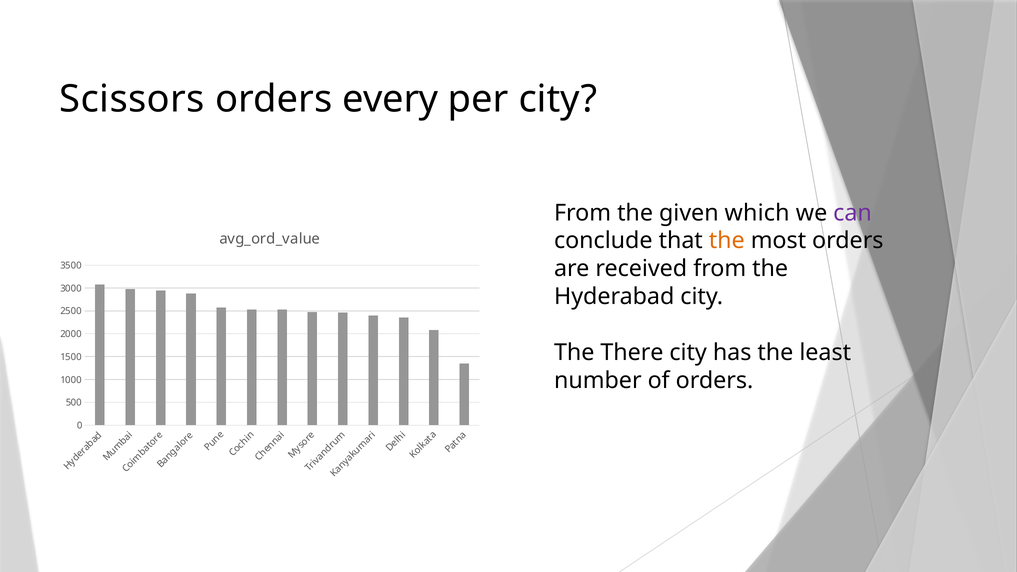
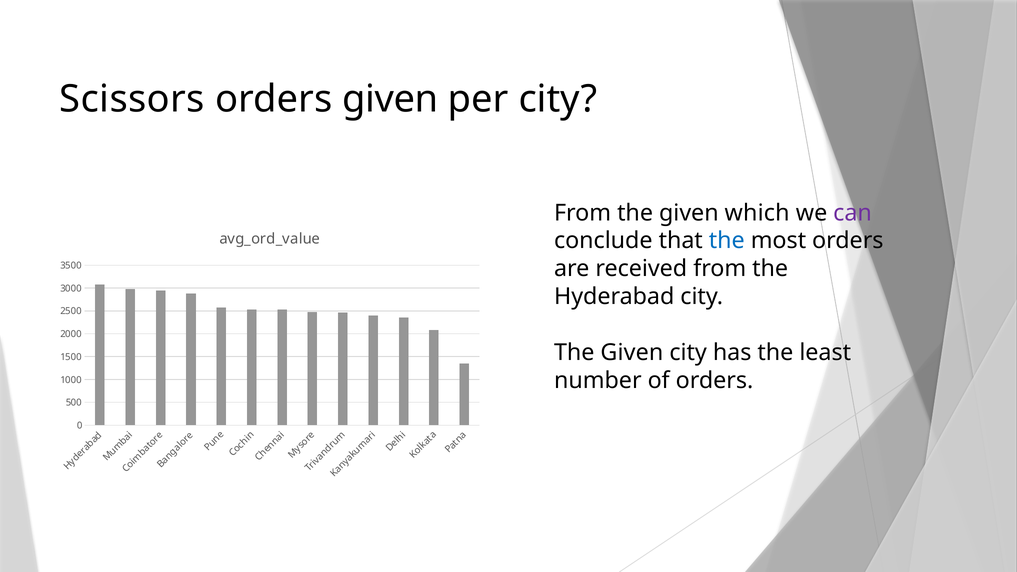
orders every: every -> given
the at (727, 241) colour: orange -> blue
There at (632, 353): There -> Given
